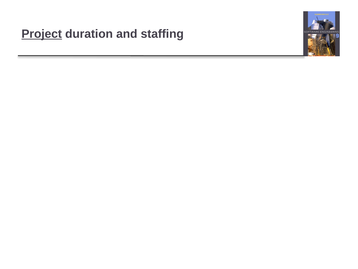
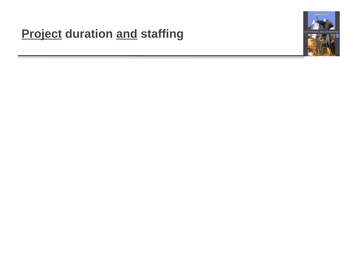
and at (127, 34) underline: none -> present
